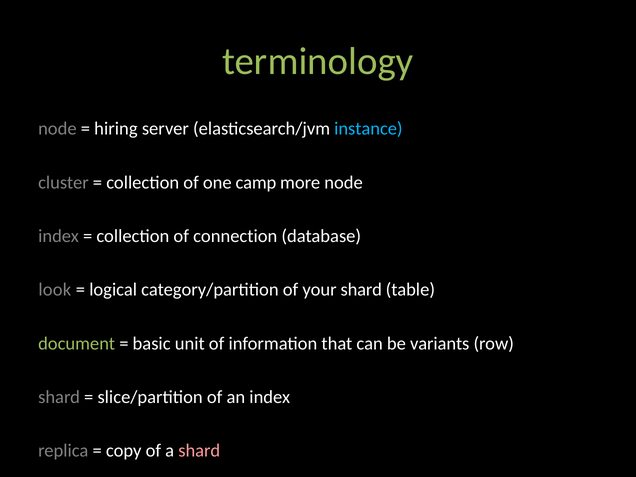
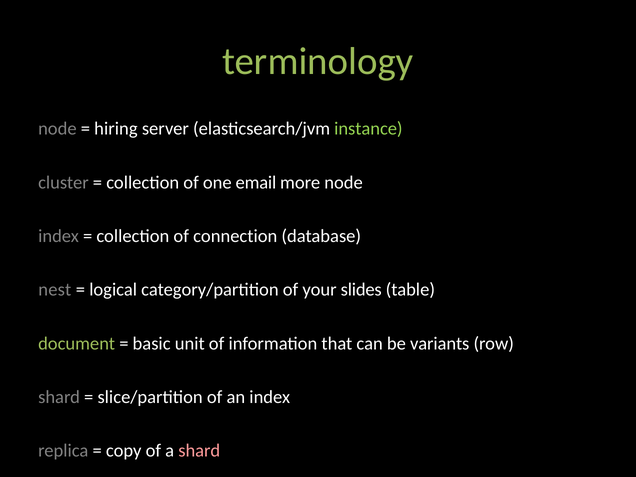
instance colour: light blue -> light green
camp: camp -> email
look: look -> nest
your shard: shard -> slides
